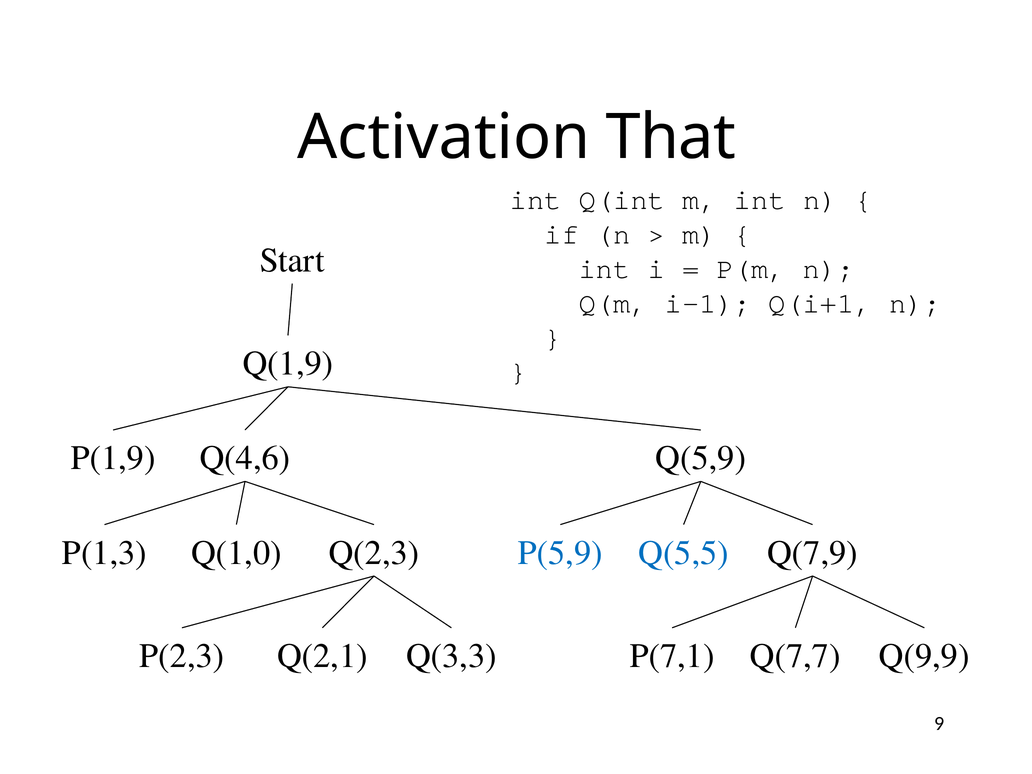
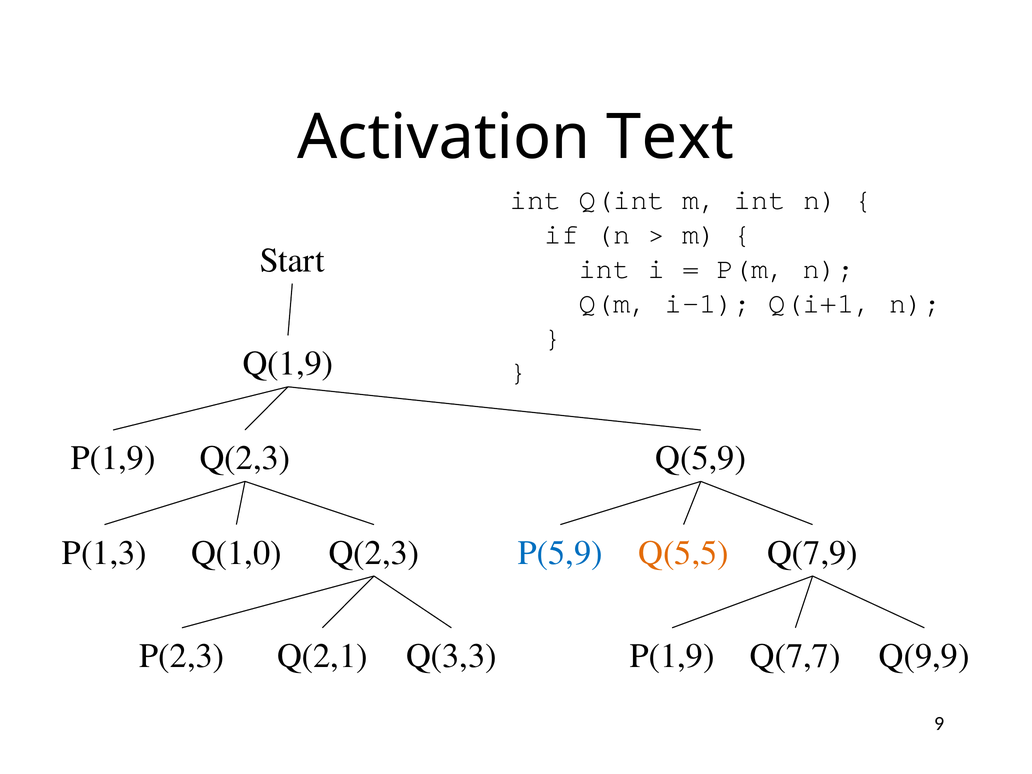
That: That -> Text
P(1,9 Q(4,6: Q(4,6 -> Q(2,3
Q(5,5 colour: blue -> orange
P(7,1 at (672, 656): P(7,1 -> P(1,9
